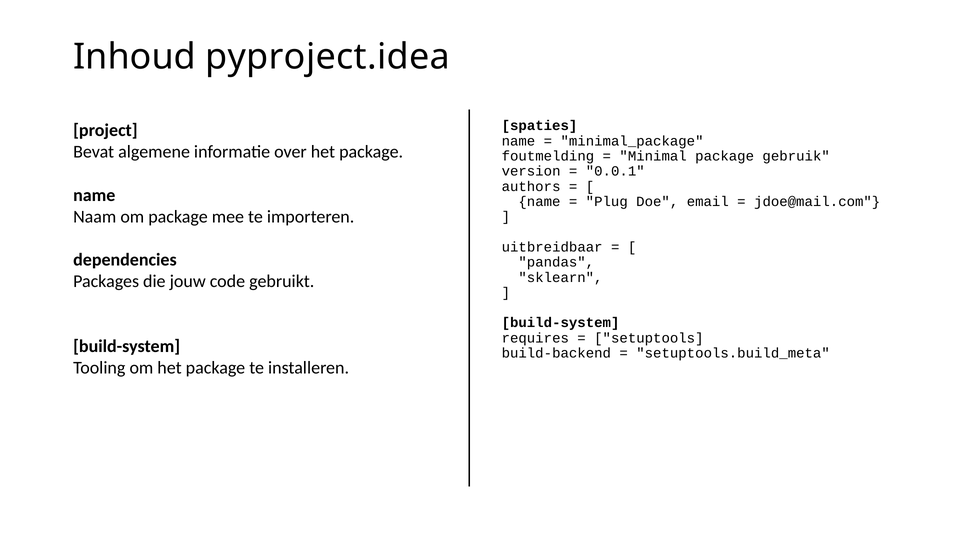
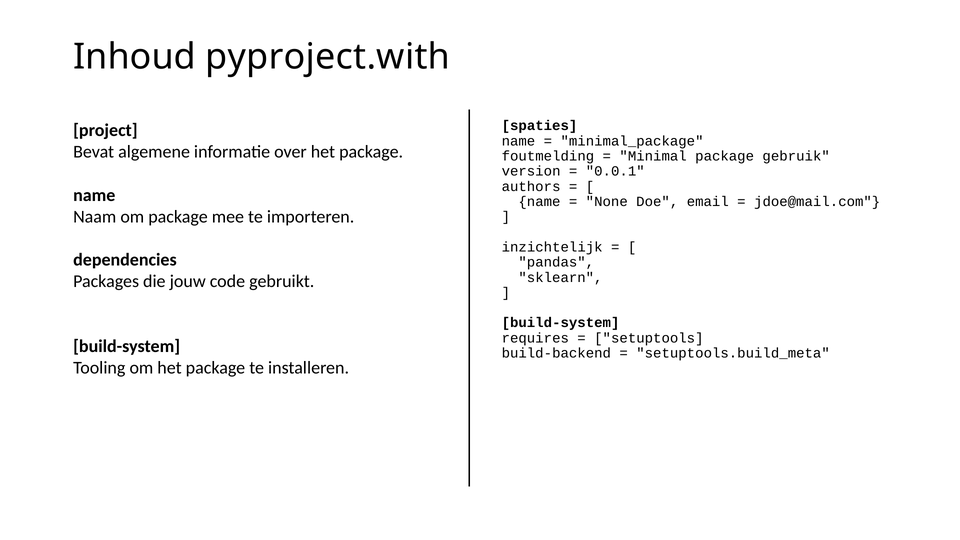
pyproject.idea: pyproject.idea -> pyproject.with
Plug: Plug -> None
uitbreidbaar: uitbreidbaar -> inzichtelijk
